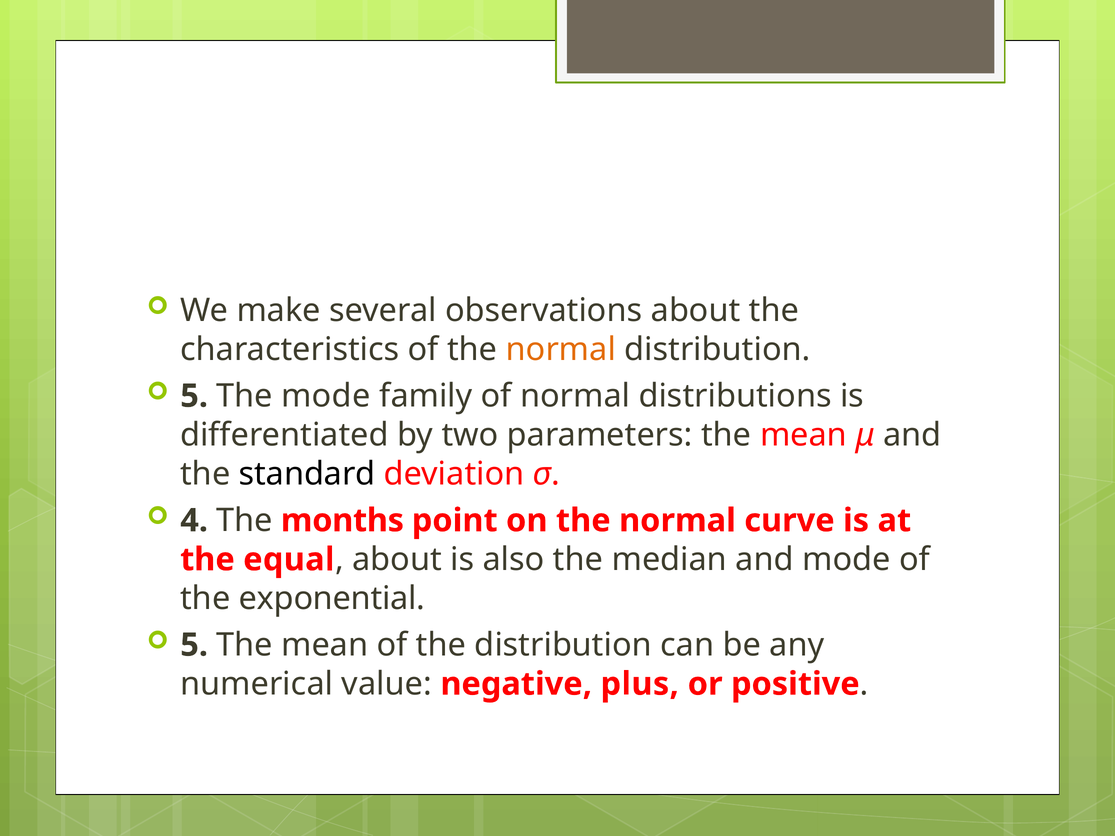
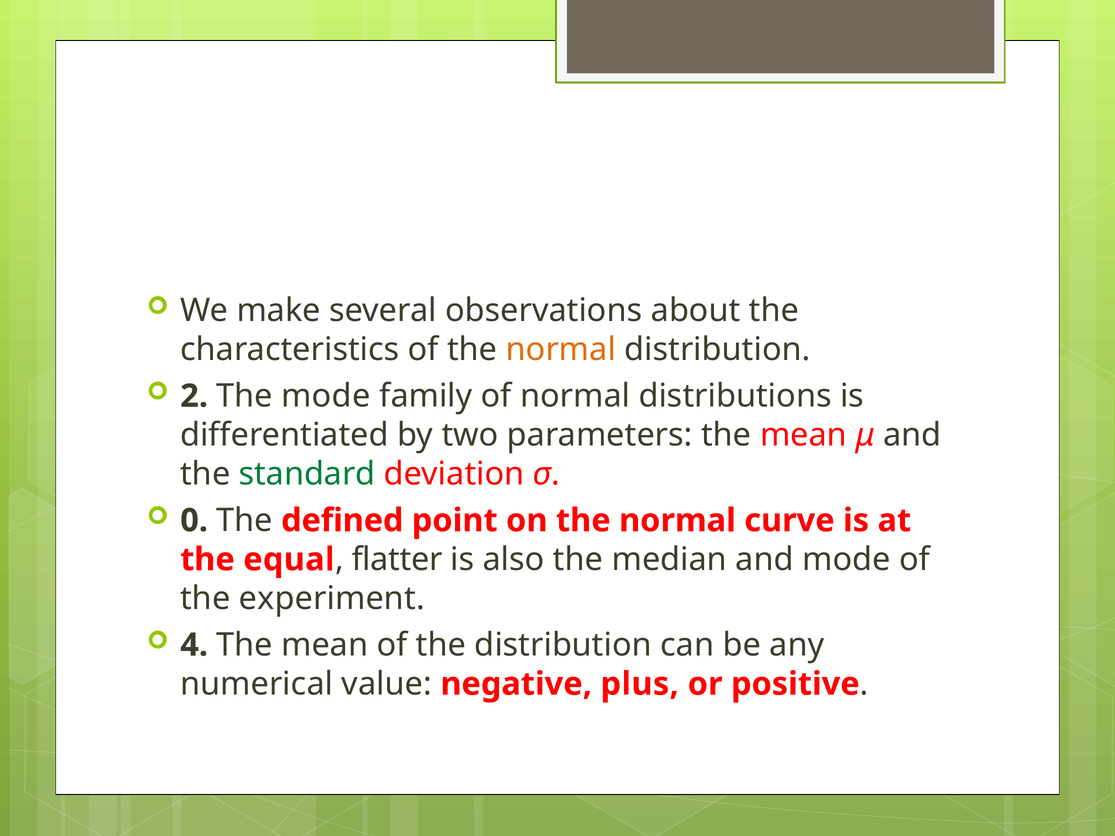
5 at (194, 396): 5 -> 2
standard colour: black -> green
4: 4 -> 0
months: months -> defined
about at (397, 560): about -> flatter
exponential: exponential -> experiment
5 at (194, 645): 5 -> 4
